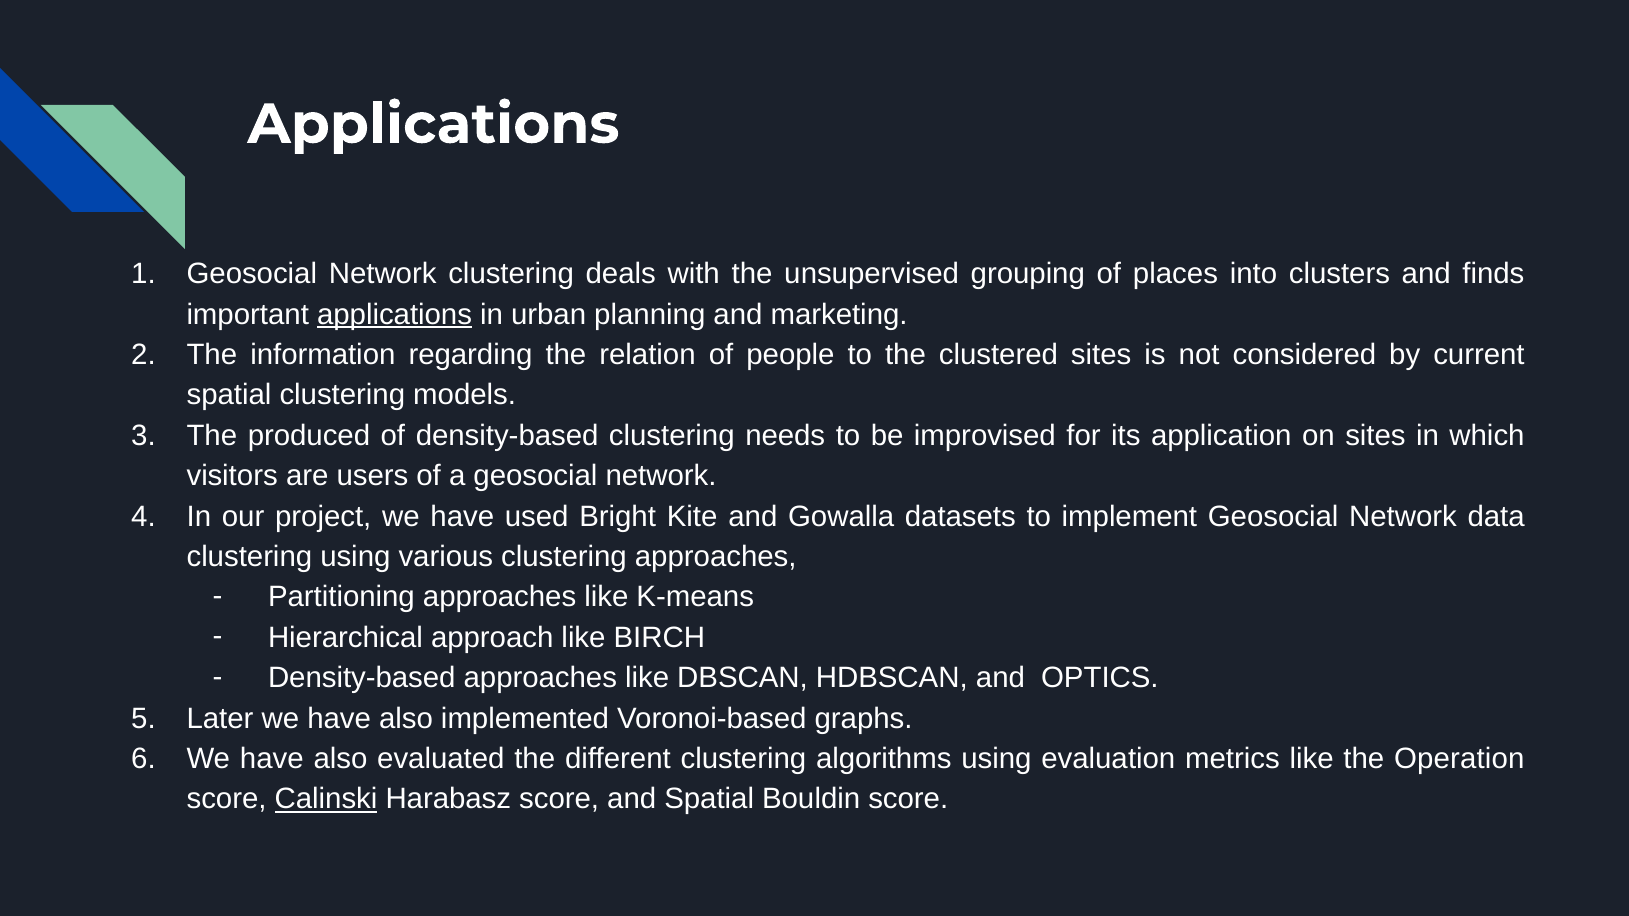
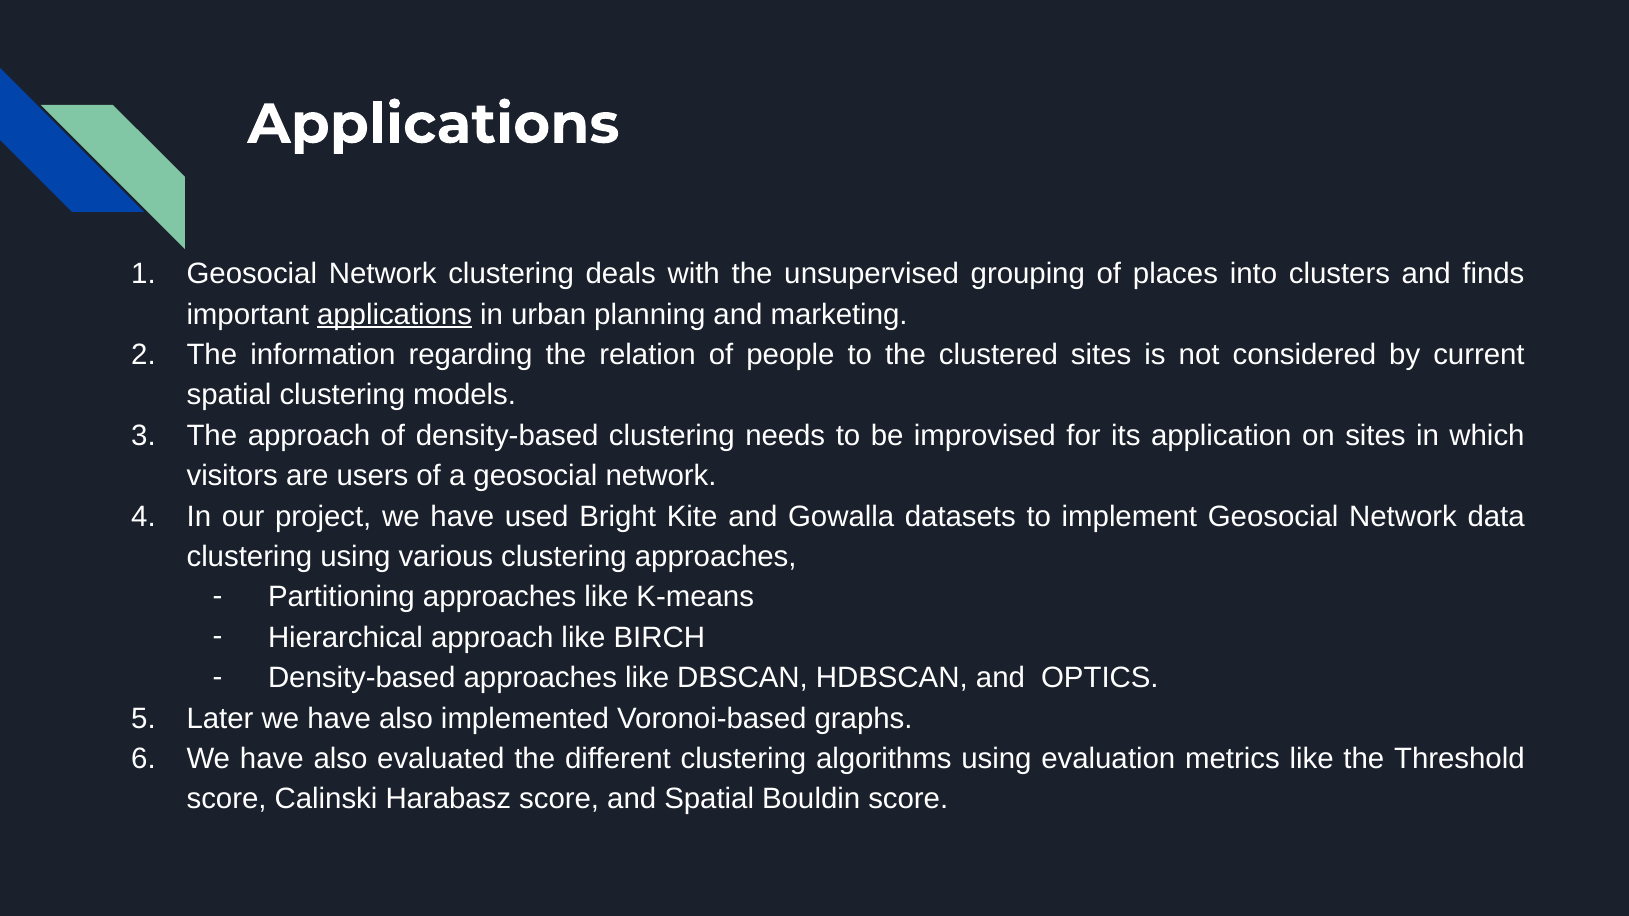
The produced: produced -> approach
Operation: Operation -> Threshold
Calinski underline: present -> none
